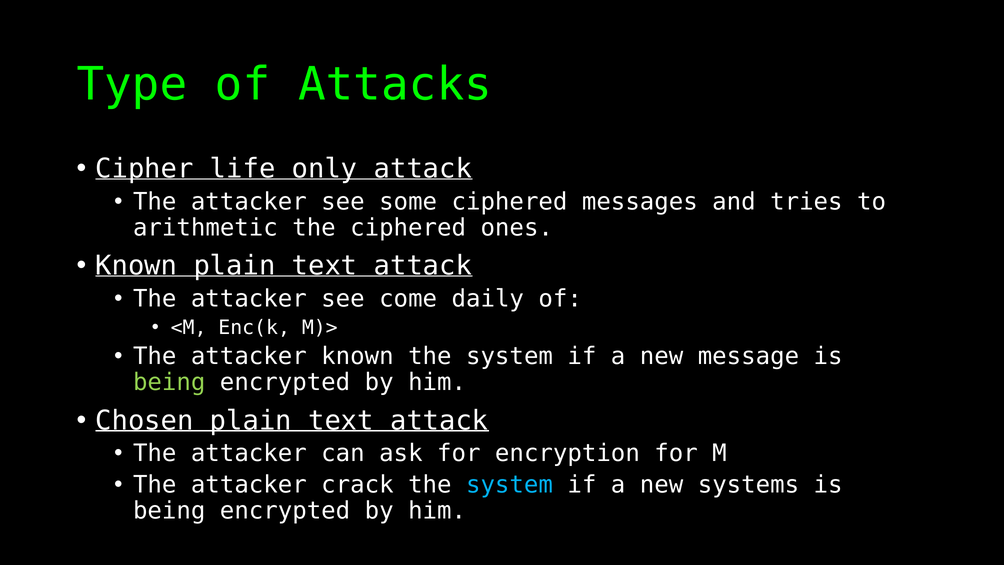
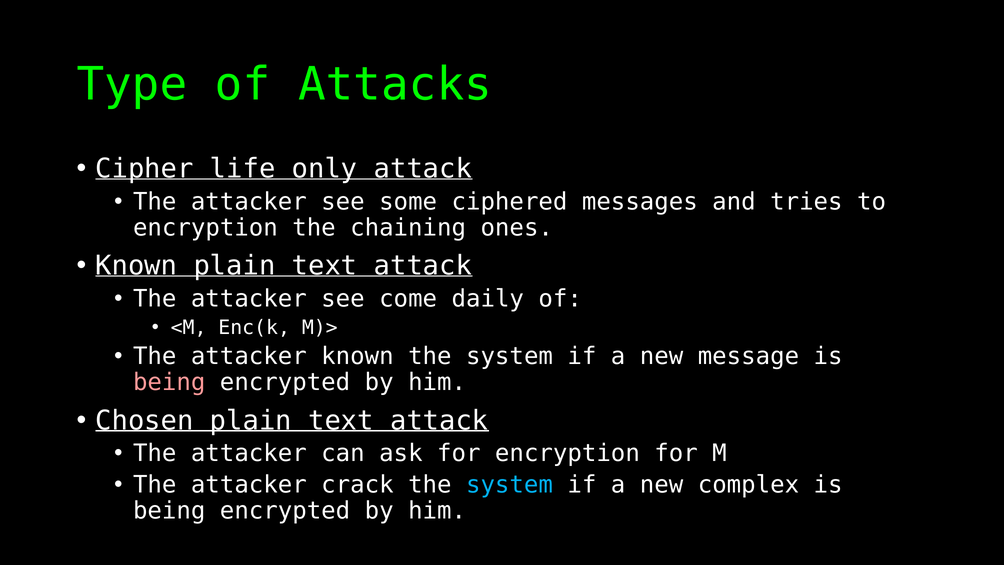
arithmetic at (205, 227): arithmetic -> encryption
the ciphered: ciphered -> chaining
being at (169, 382) colour: light green -> pink
systems: systems -> complex
